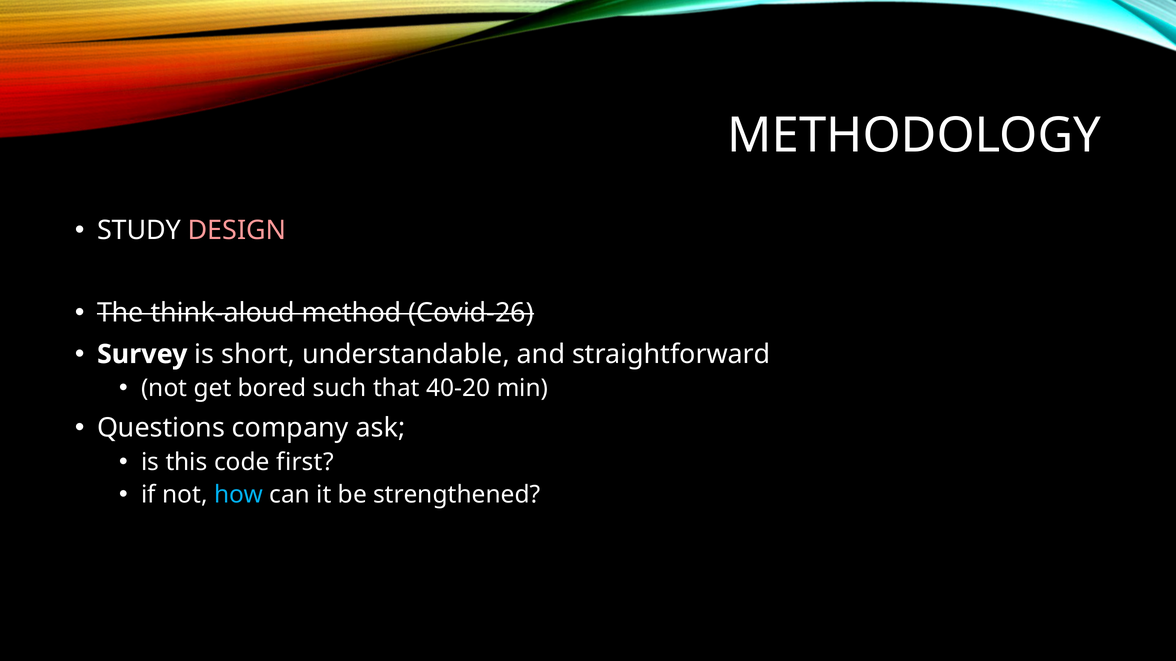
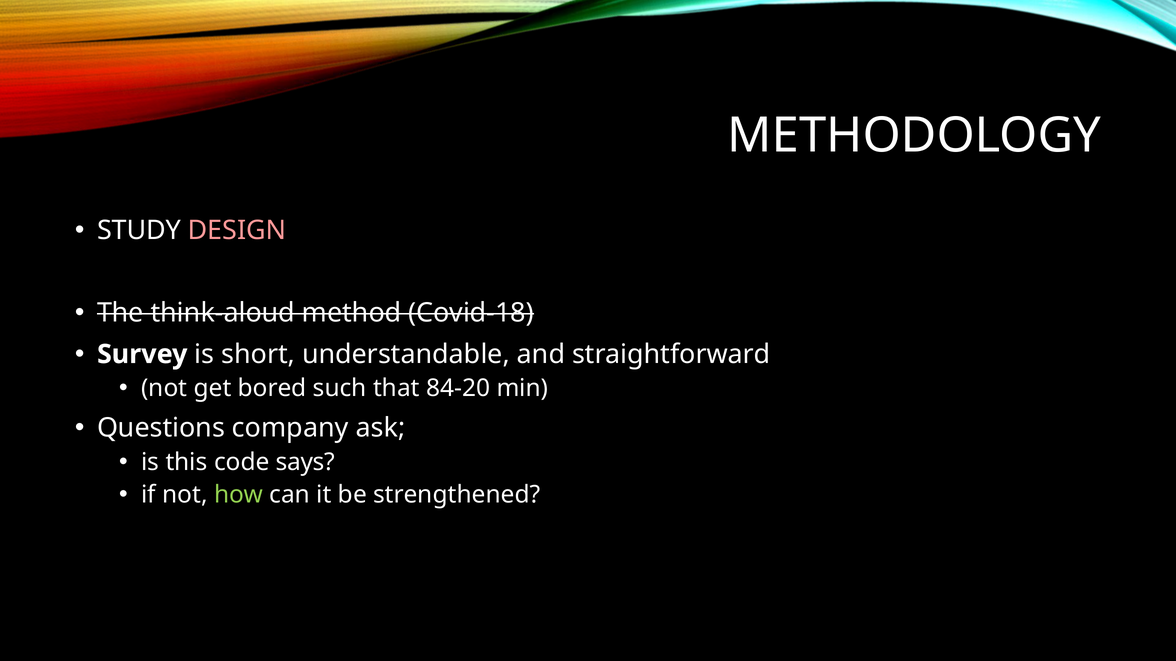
Covid-26: Covid-26 -> Covid-18
40-20: 40-20 -> 84-20
first: first -> says
how colour: light blue -> light green
